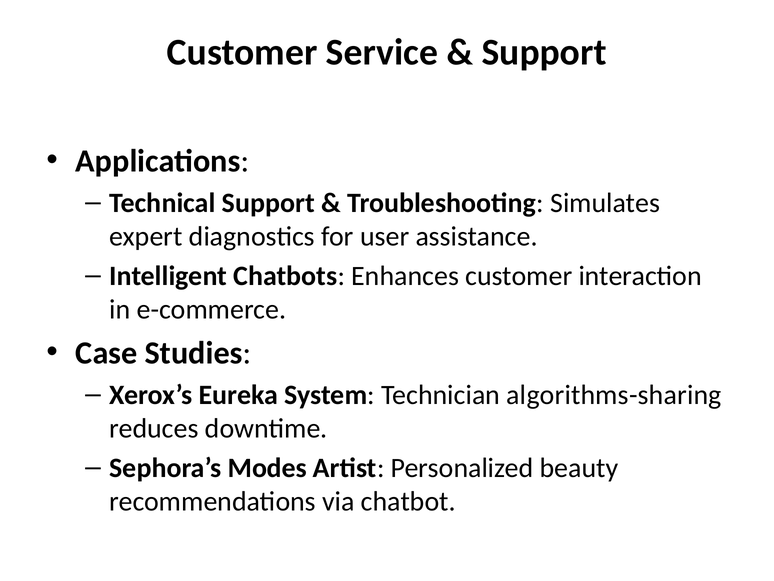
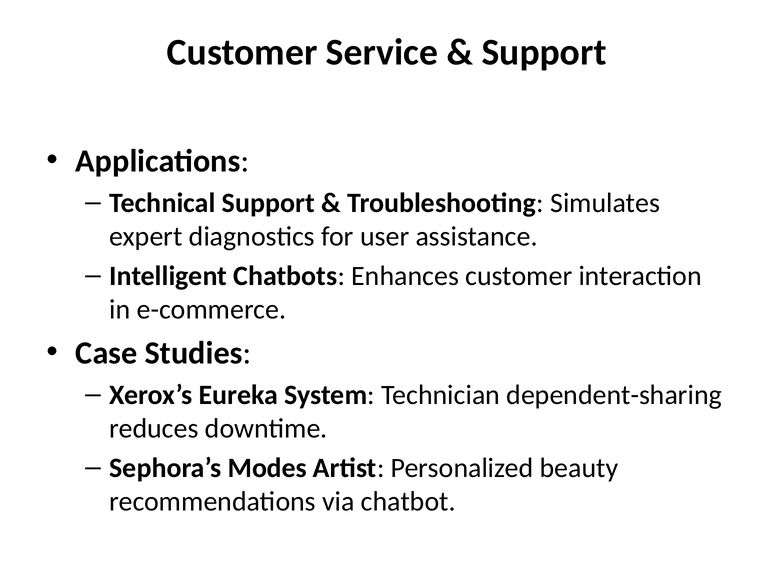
algorithms-sharing: algorithms-sharing -> dependent-sharing
